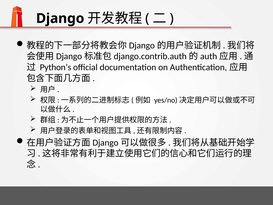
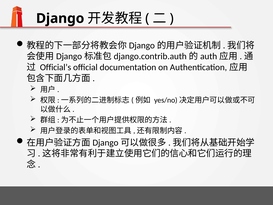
Python’s: Python’s -> Official’s
